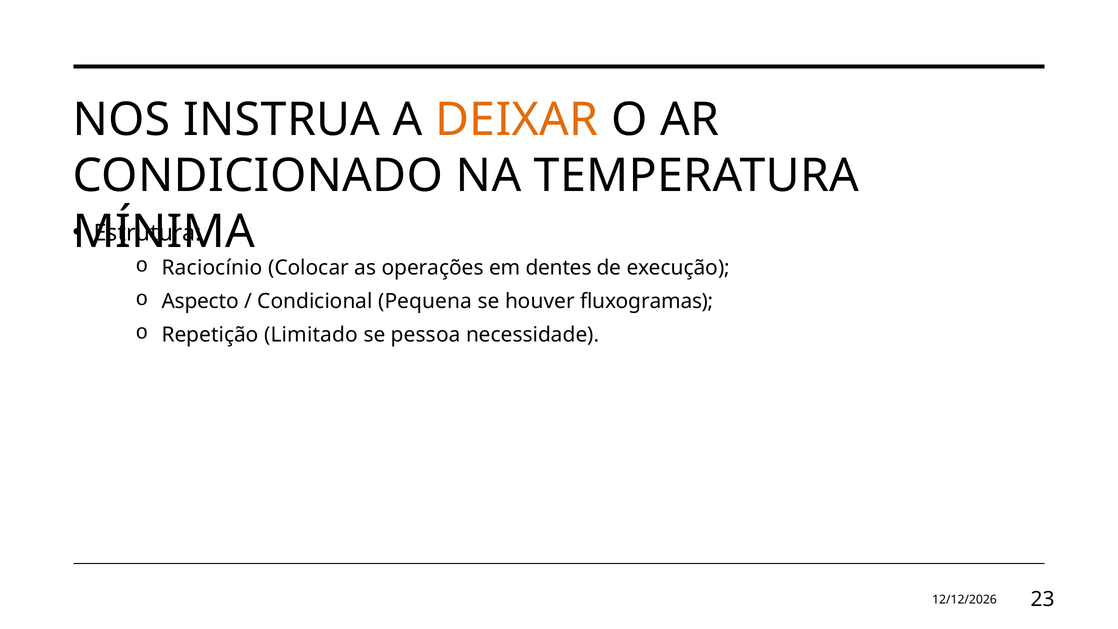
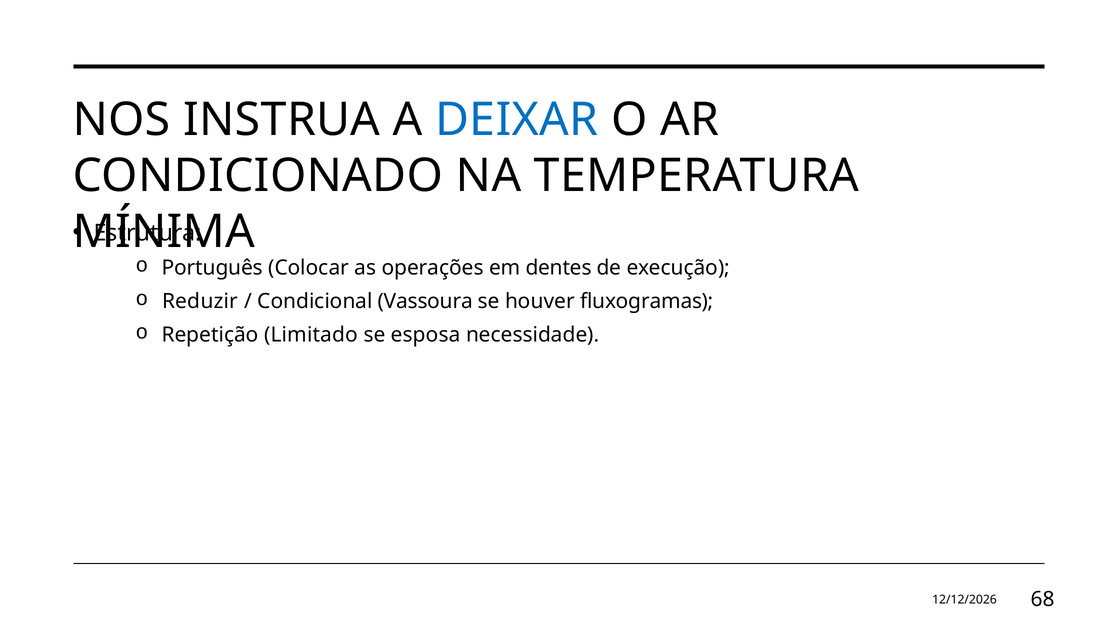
DEIXAR colour: orange -> blue
Raciocínio: Raciocínio -> Português
Aspecto: Aspecto -> Reduzir
Pequena: Pequena -> Vassoura
pessoa: pessoa -> esposa
23: 23 -> 68
